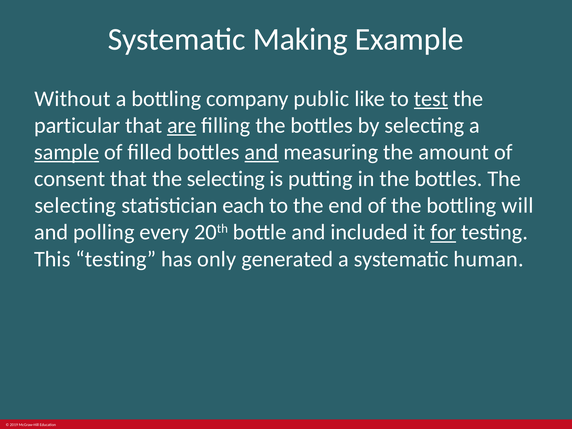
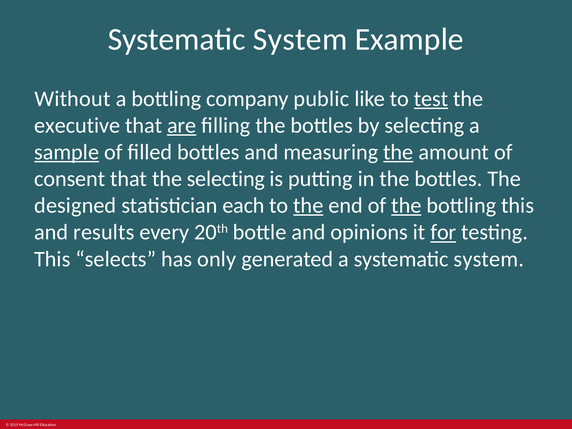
Making at (300, 39): Making -> System
particular: particular -> executive
and at (262, 152) underline: present -> none
the at (398, 152) underline: none -> present
selecting at (75, 206): selecting -> designed
the at (308, 206) underline: none -> present
the at (406, 206) underline: none -> present
bottling will: will -> this
polling: polling -> results
included: included -> opinions
This testing: testing -> selects
a systematic human: human -> system
